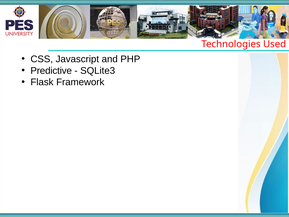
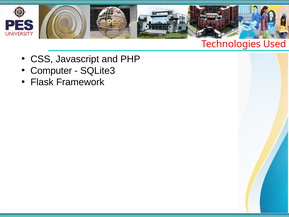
Predictive: Predictive -> Computer
